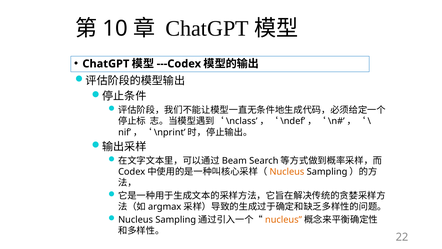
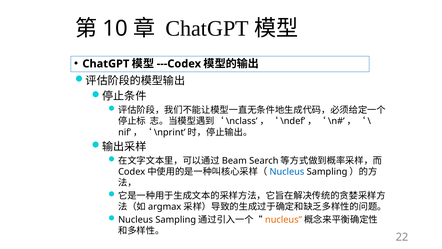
Nucleus at (287, 172) colour: orange -> blue
